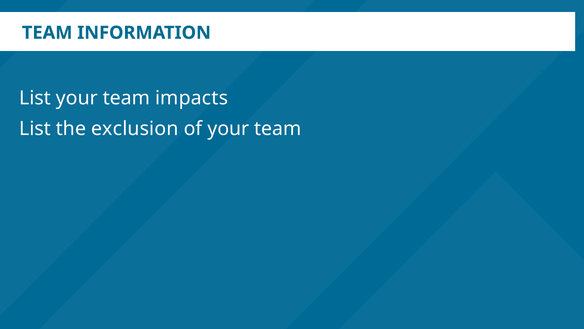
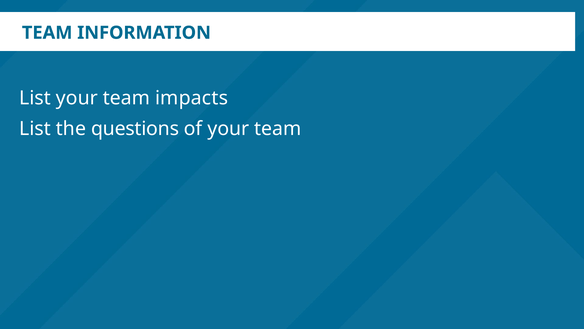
exclusion: exclusion -> questions
